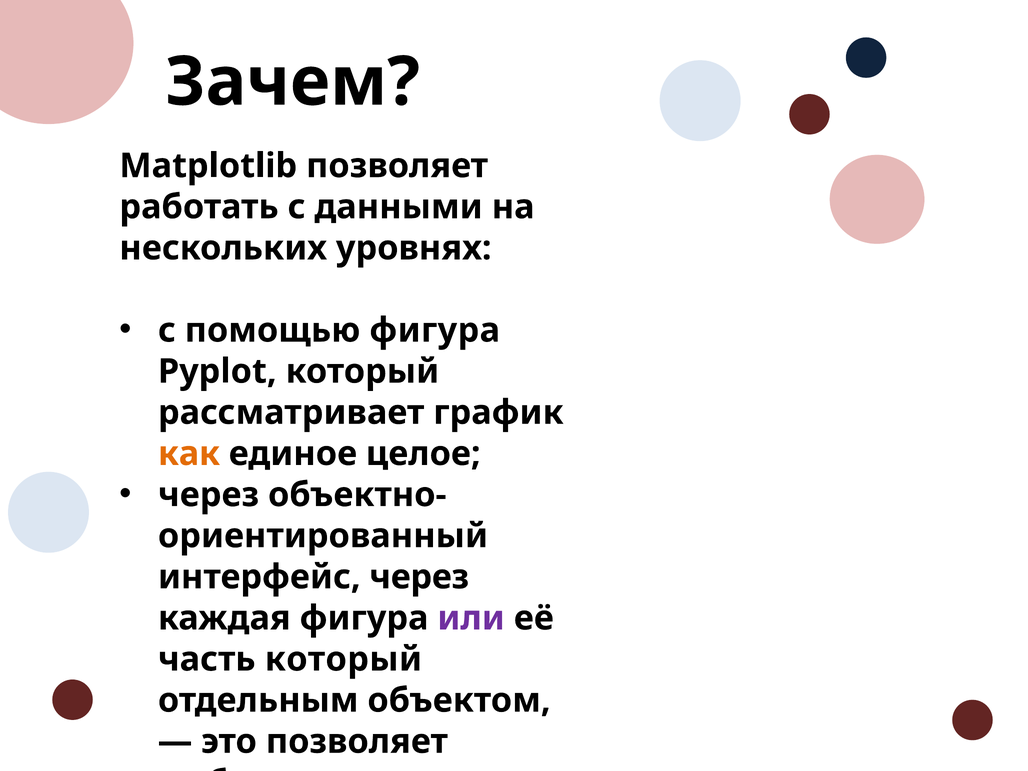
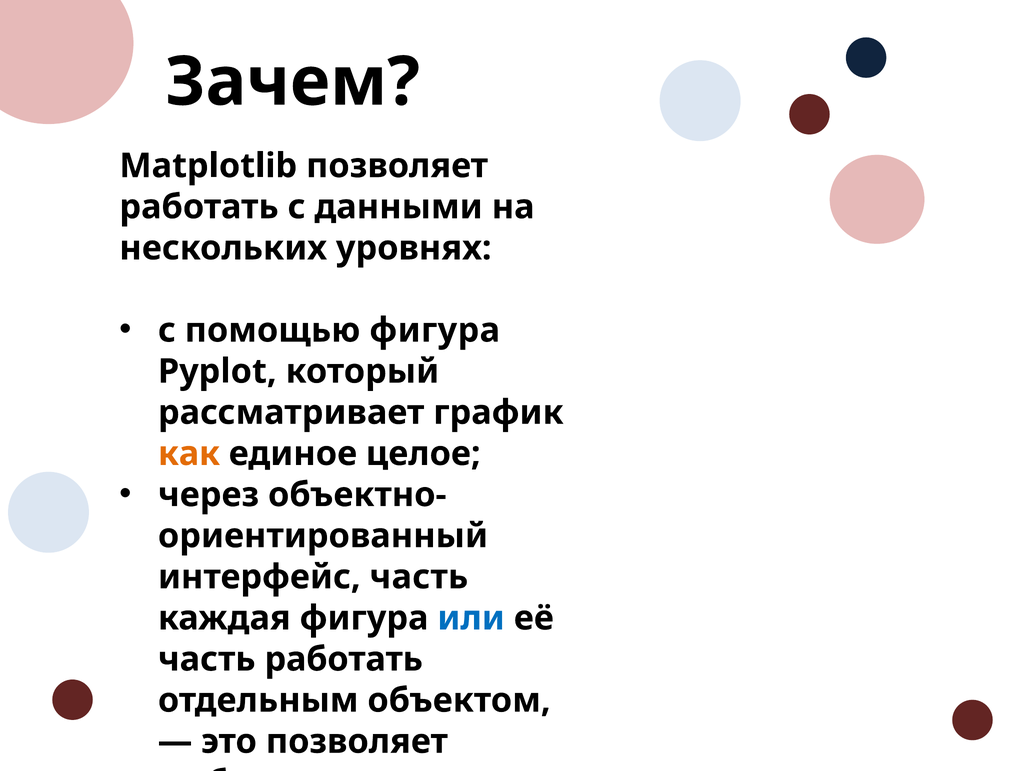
интерфейс через: через -> часть
или colour: purple -> blue
часть который: который -> работать
